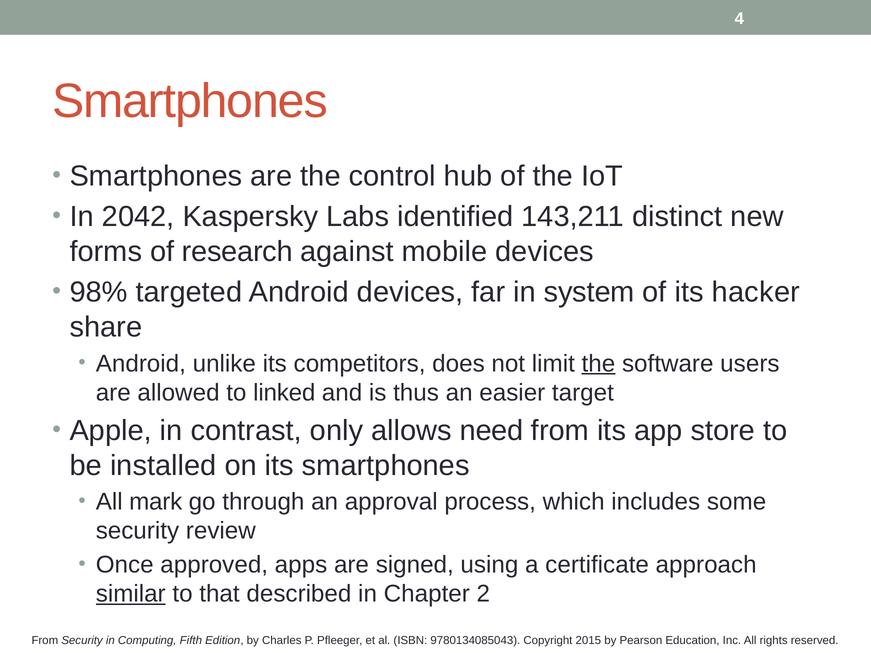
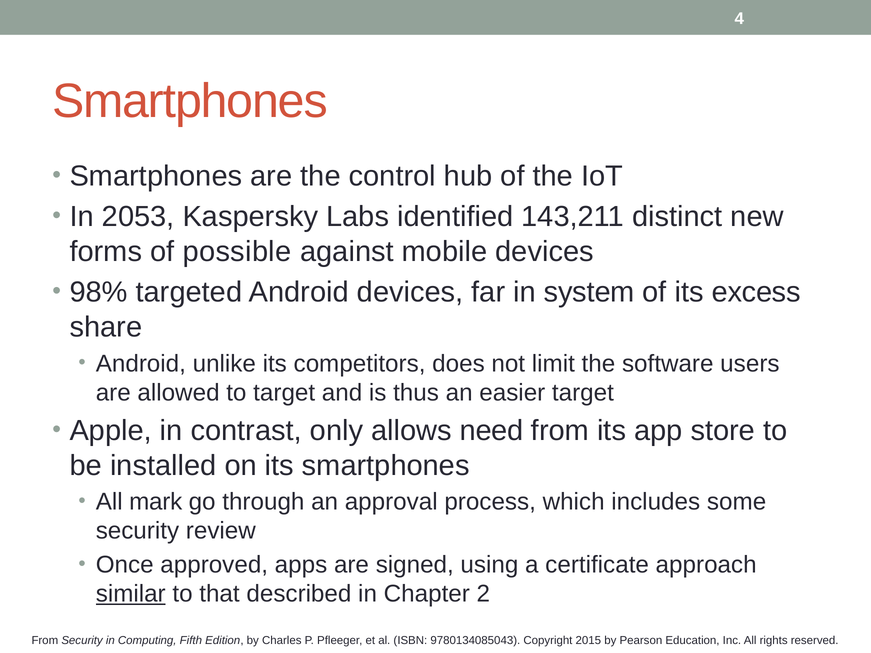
2042: 2042 -> 2053
research: research -> possible
hacker: hacker -> excess
the at (598, 364) underline: present -> none
to linked: linked -> target
